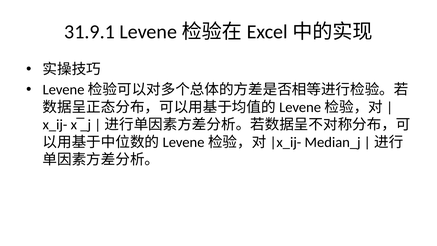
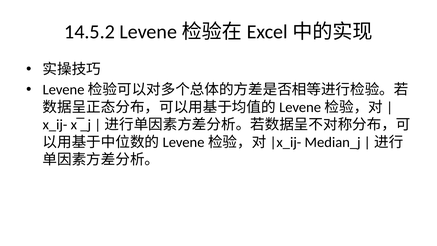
31.9.1: 31.9.1 -> 14.5.2
